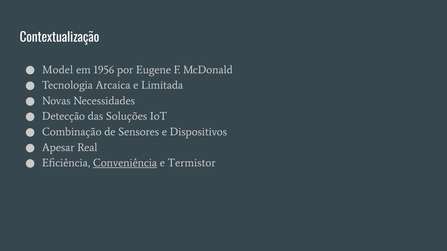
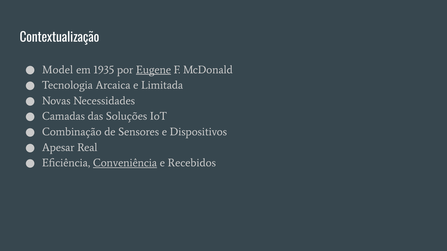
1956: 1956 -> 1935
Eugene underline: none -> present
Detecção: Detecção -> Camadas
Termistor: Termistor -> Recebidos
